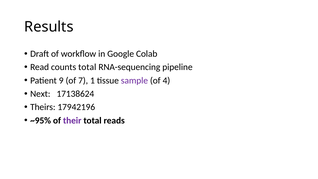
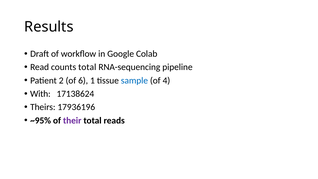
9: 9 -> 2
7: 7 -> 6
sample colour: purple -> blue
Next: Next -> With
17942196: 17942196 -> 17936196
